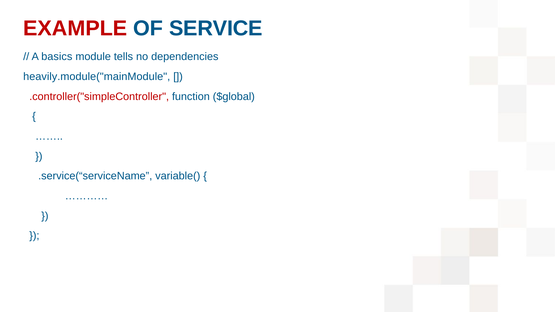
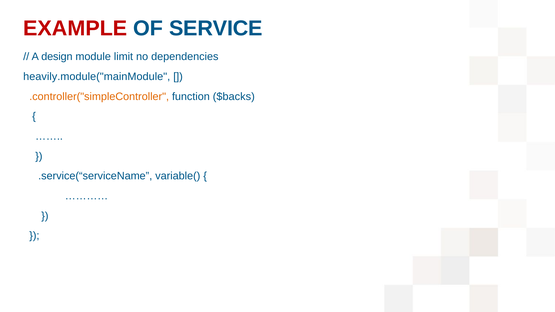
basics: basics -> design
tells: tells -> limit
.controller("simpleController colour: red -> orange
$global: $global -> $backs
